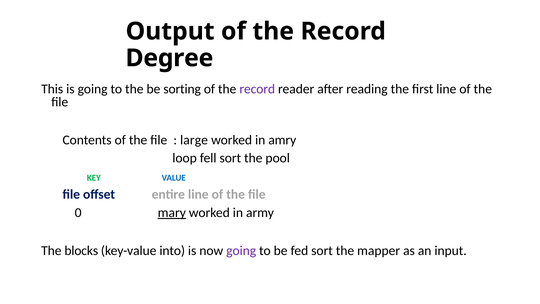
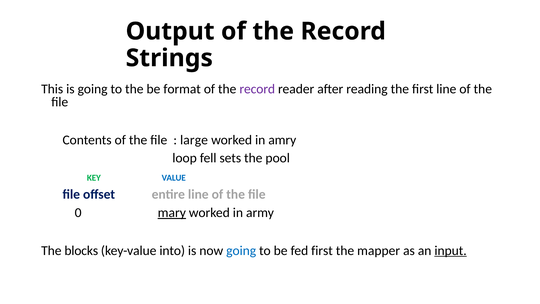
Degree: Degree -> Strings
sorting: sorting -> format
fell sort: sort -> sets
going at (241, 250) colour: purple -> blue
fed sort: sort -> first
input underline: none -> present
